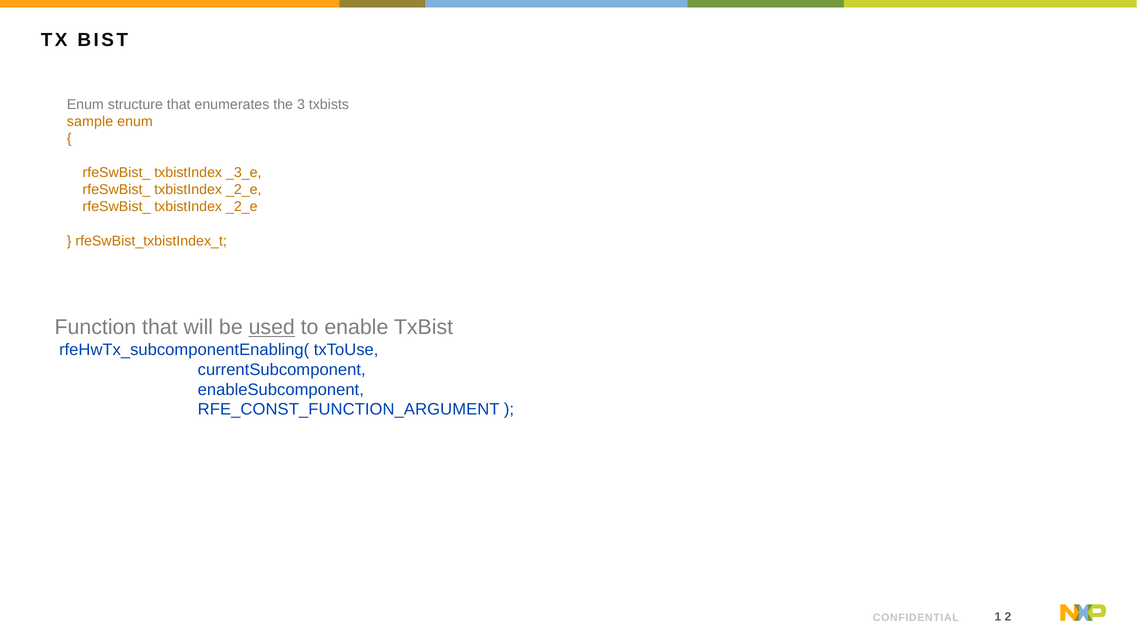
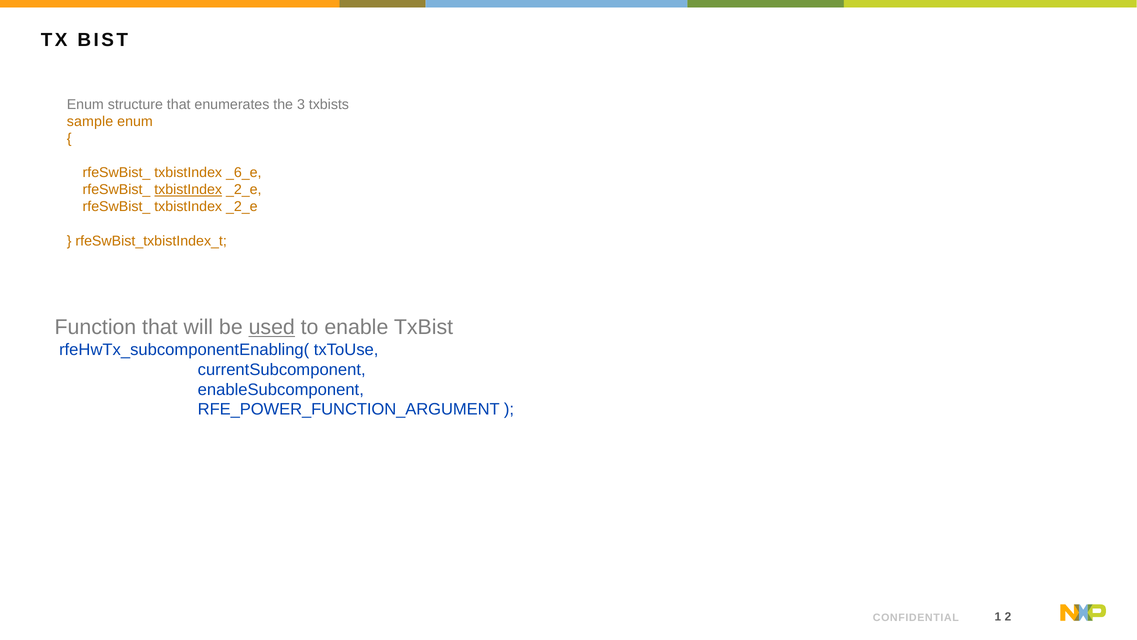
_3_e: _3_e -> _6_e
txbistIndex at (188, 190) underline: none -> present
RFE_CONST_FUNCTION_ARGUMENT: RFE_CONST_FUNCTION_ARGUMENT -> RFE_POWER_FUNCTION_ARGUMENT
